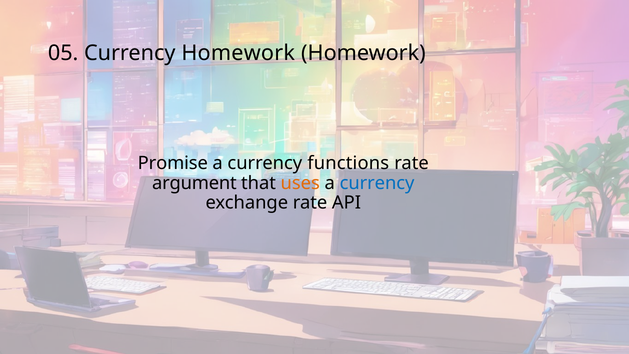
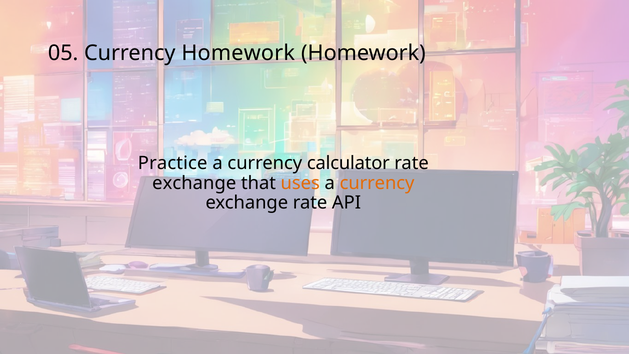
Promise: Promise -> Practice
functions: functions -> calculator
argument at (194, 183): argument -> exchange
currency at (377, 183) colour: blue -> orange
